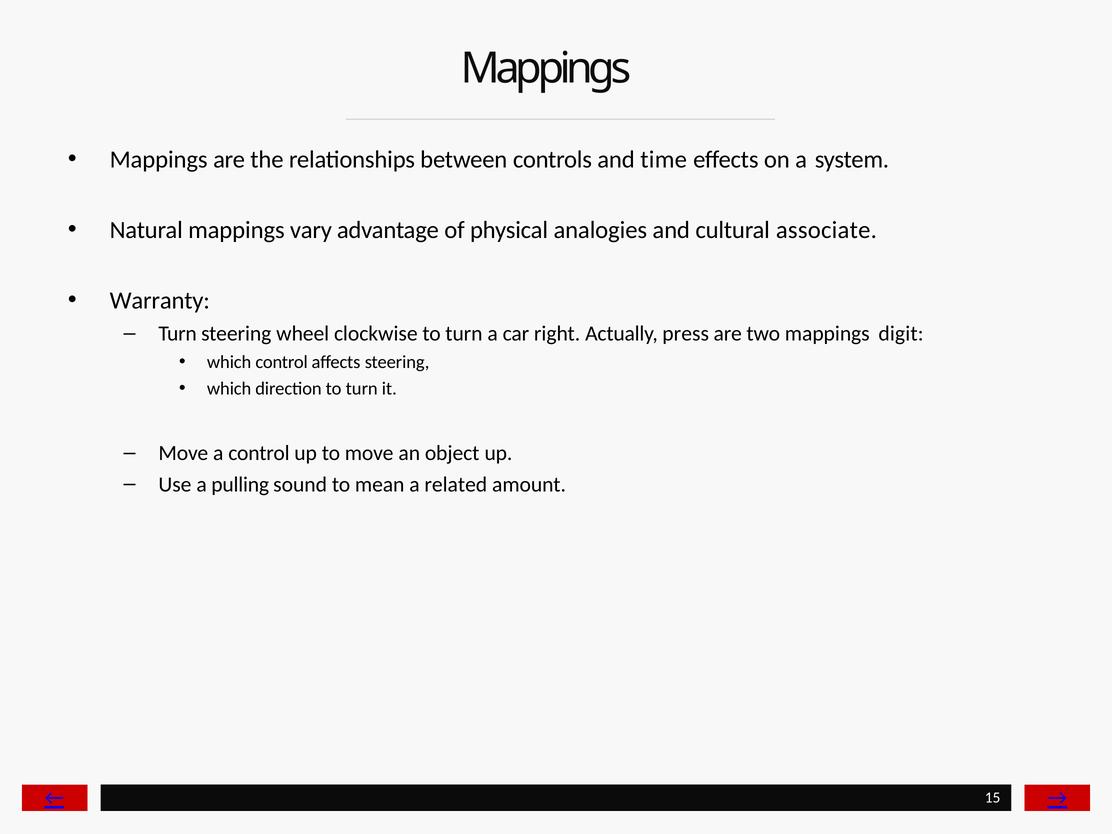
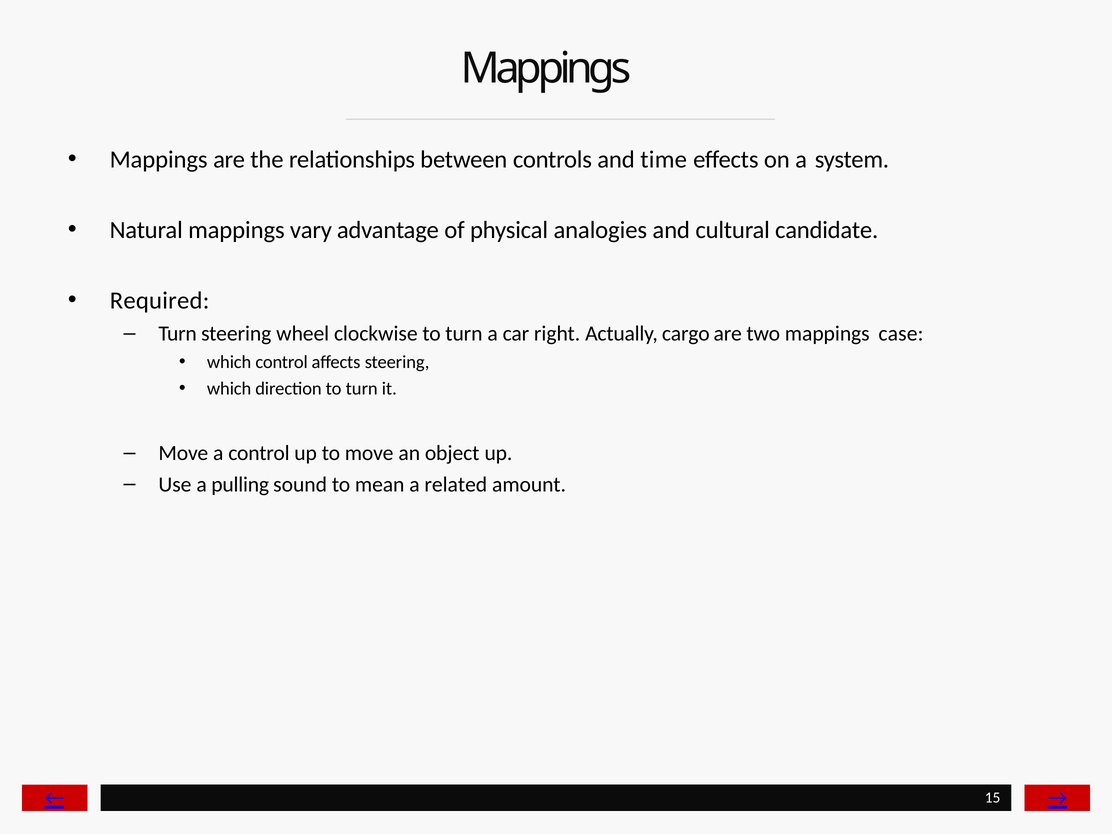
associate: associate -> candidate
Warranty: Warranty -> Required
press: press -> cargo
digit: digit -> case
